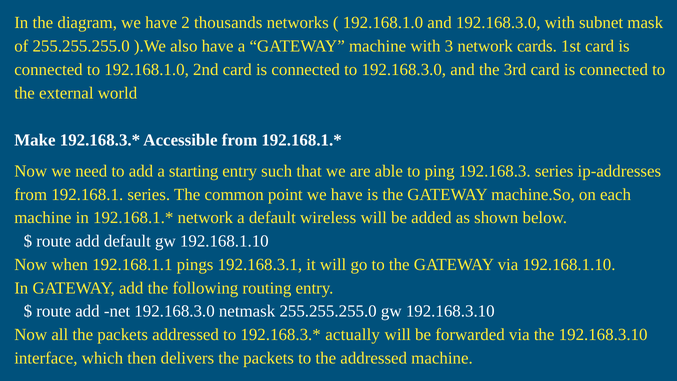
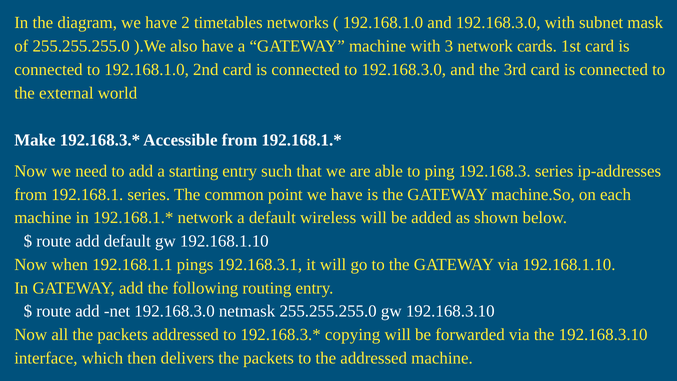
thousands: thousands -> timetables
actually: actually -> copying
